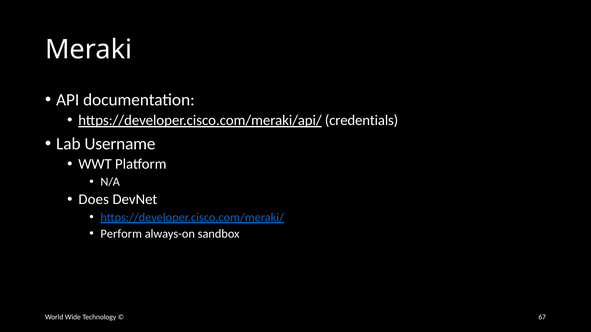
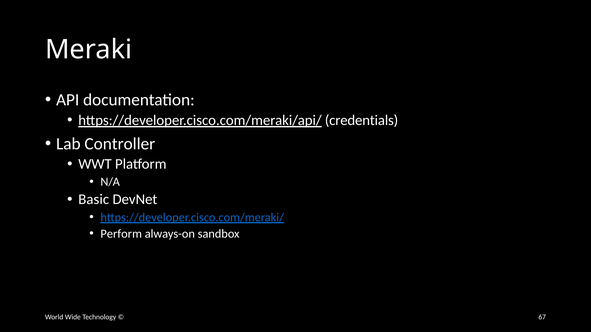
Username: Username -> Controller
Does: Does -> Basic
